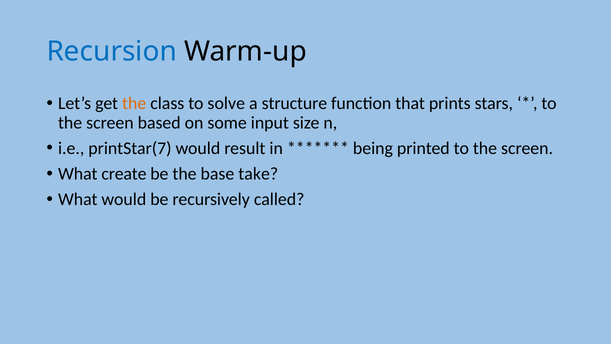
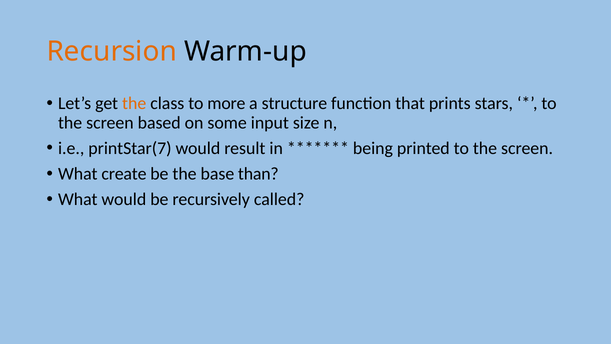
Recursion colour: blue -> orange
solve: solve -> more
take: take -> than
